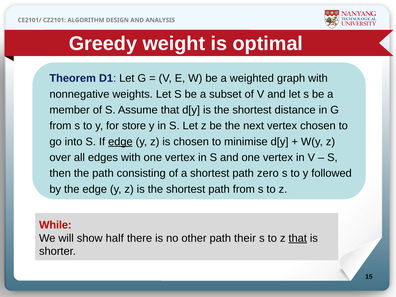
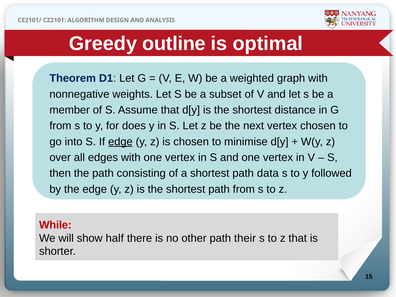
weight: weight -> outline
store: store -> does
zero: zero -> data
that at (298, 238) underline: present -> none
